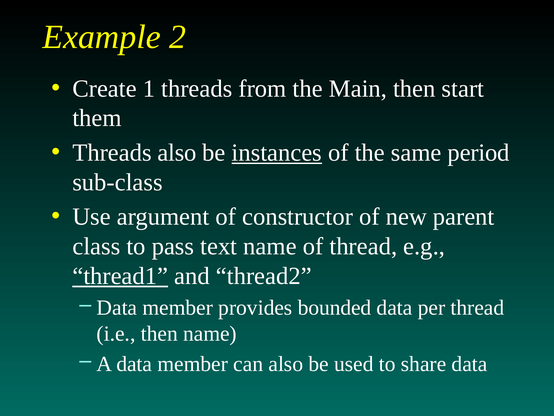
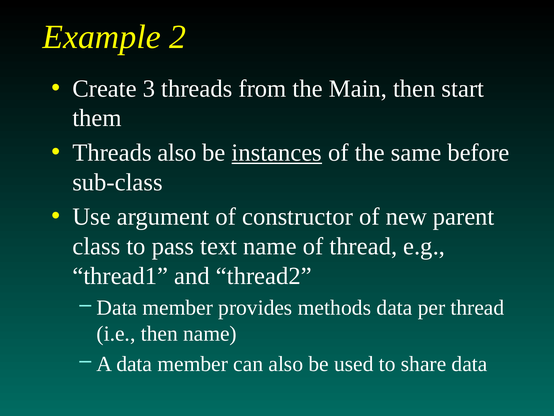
1: 1 -> 3
period: period -> before
thread1 underline: present -> none
bounded: bounded -> methods
